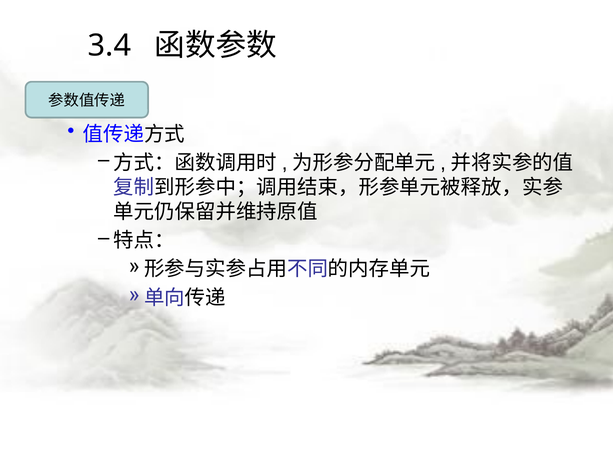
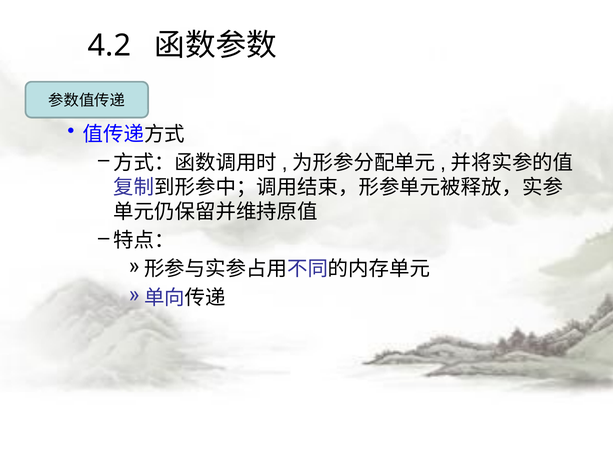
3.4: 3.4 -> 4.2
